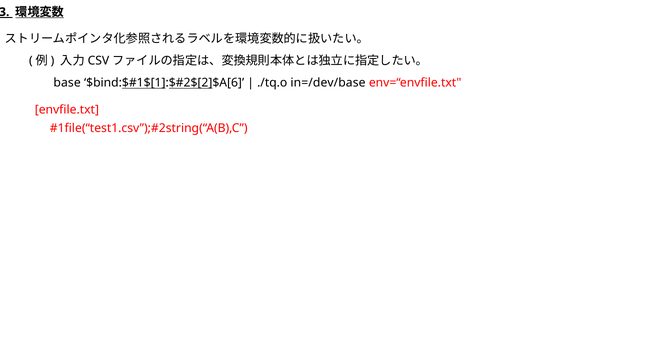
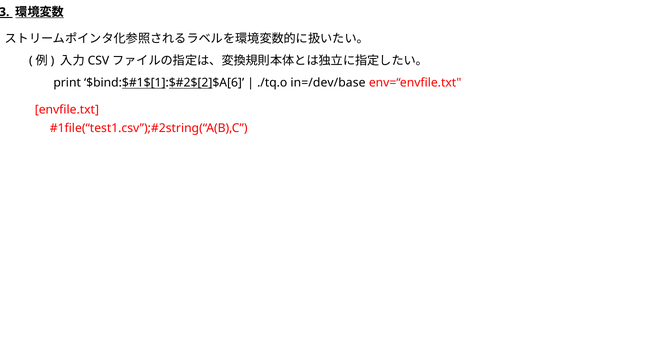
base: base -> print
